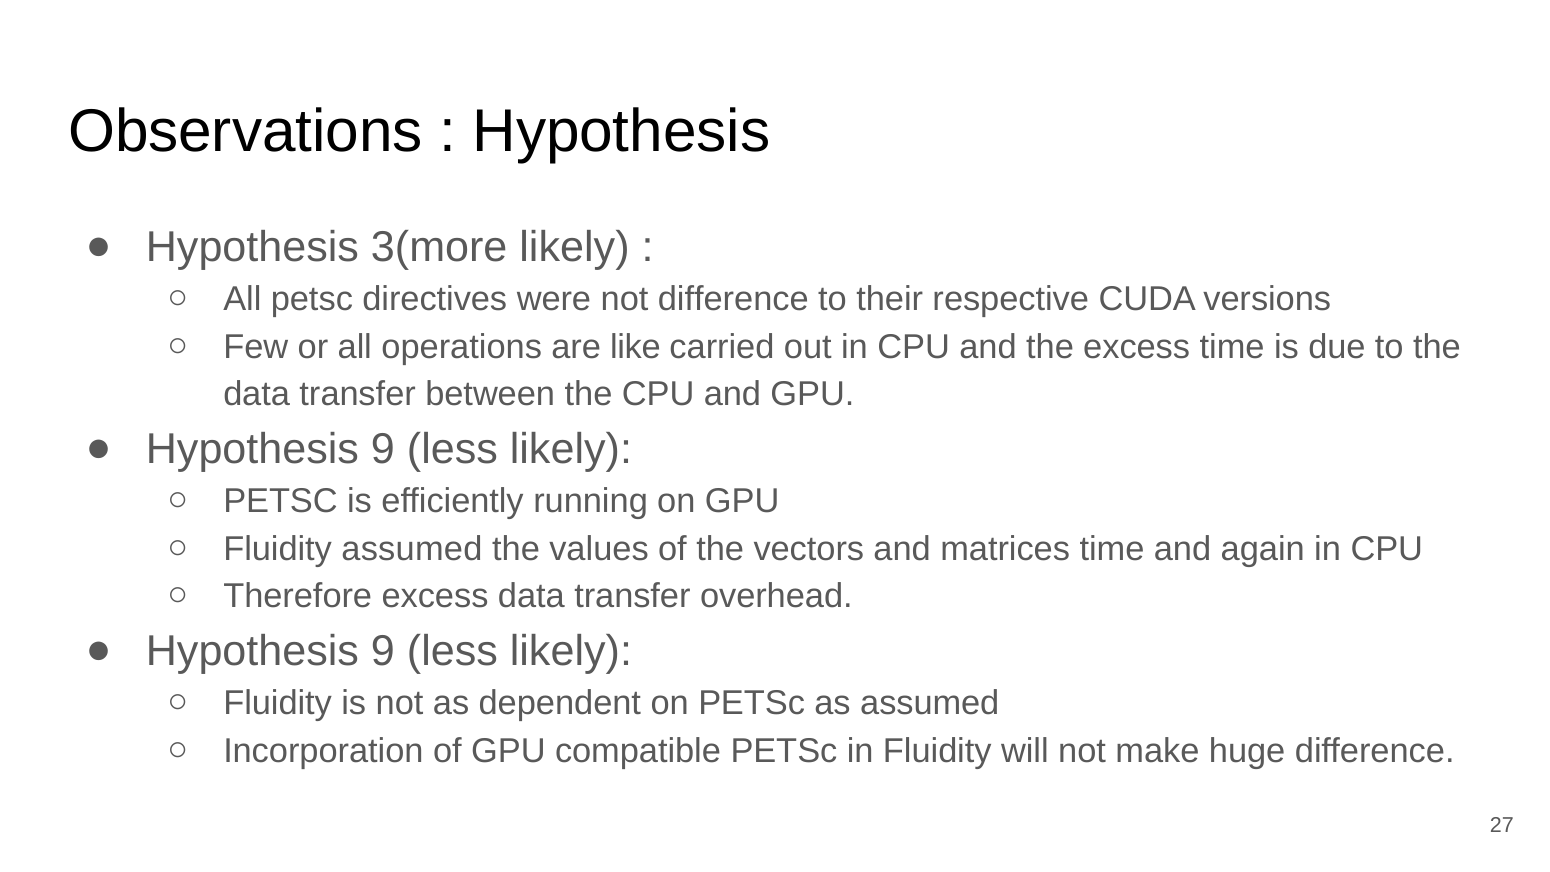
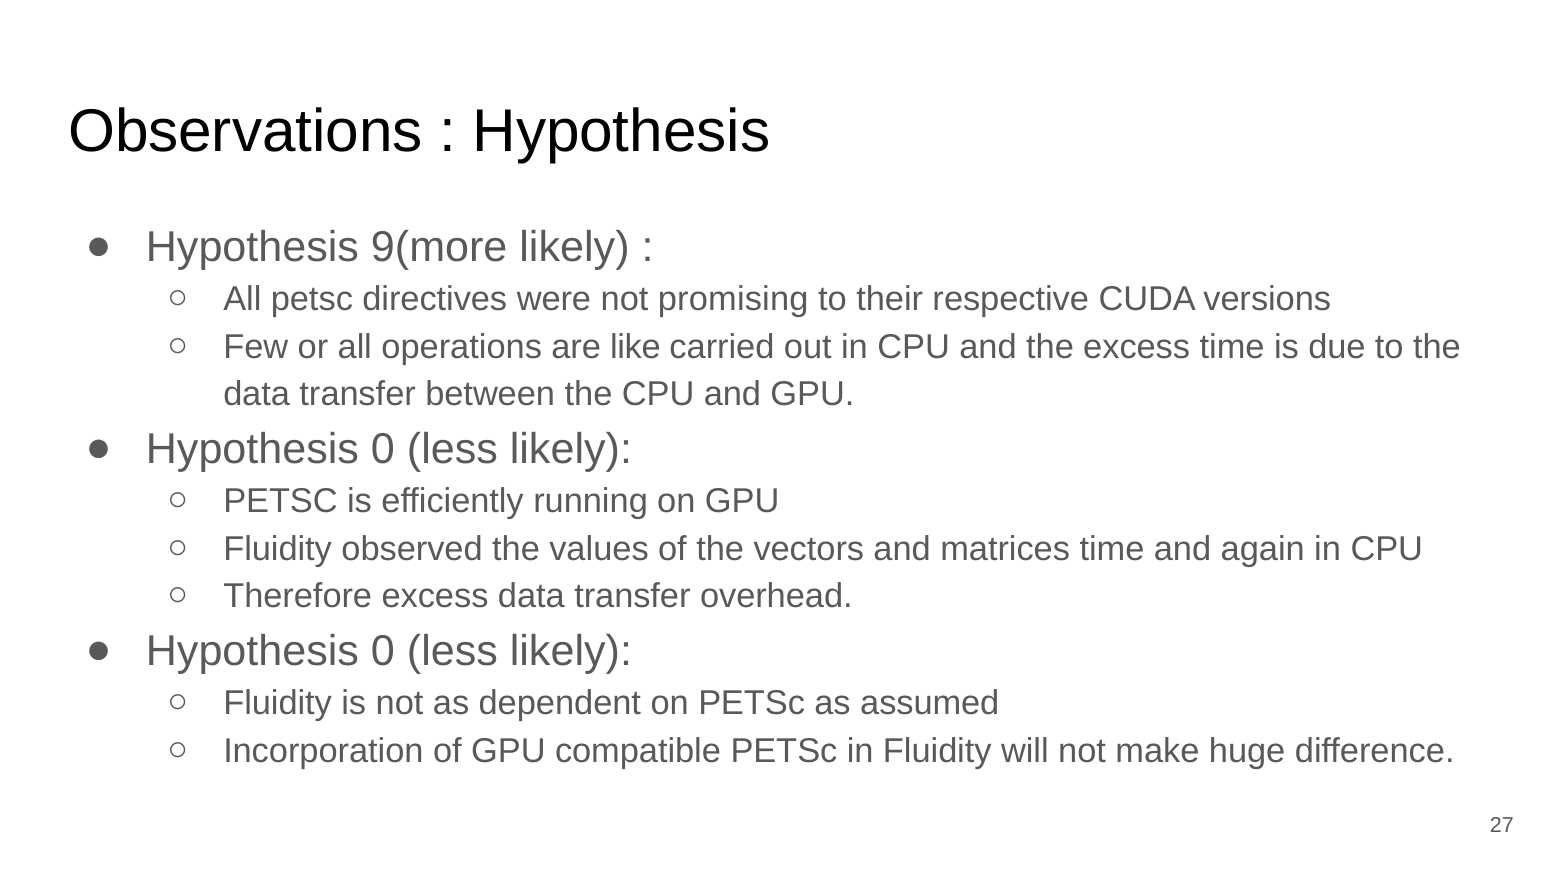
3(more: 3(more -> 9(more
not difference: difference -> promising
9 at (383, 449): 9 -> 0
Fluidity assumed: assumed -> observed
9 at (383, 651): 9 -> 0
